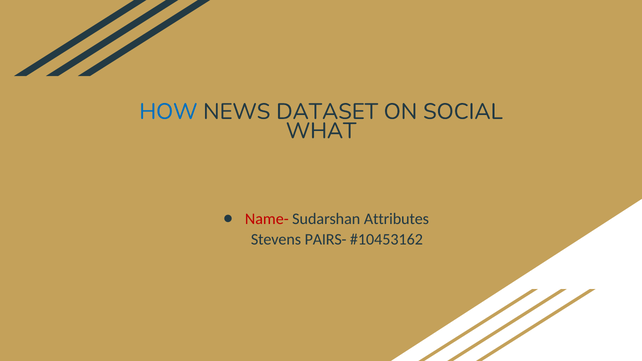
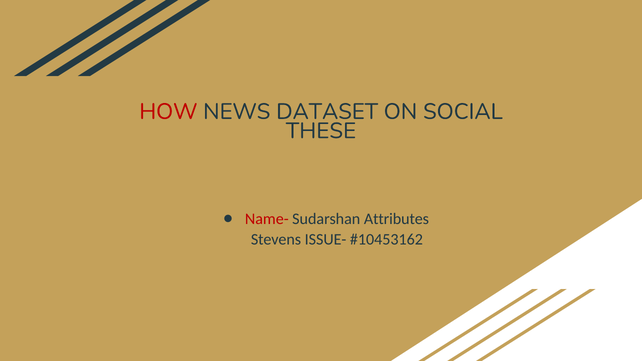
HOW colour: blue -> red
WHAT: WHAT -> THESE
PAIRS-: PAIRS- -> ISSUE-
